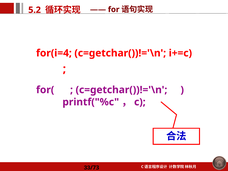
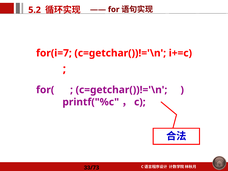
for(i=4: for(i=4 -> for(i=7
